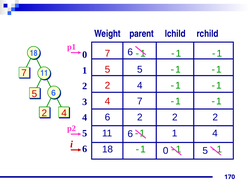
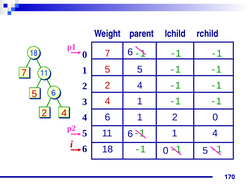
4 7: 7 -> 1
6 2: 2 -> 1
2 at (215, 117): 2 -> 0
